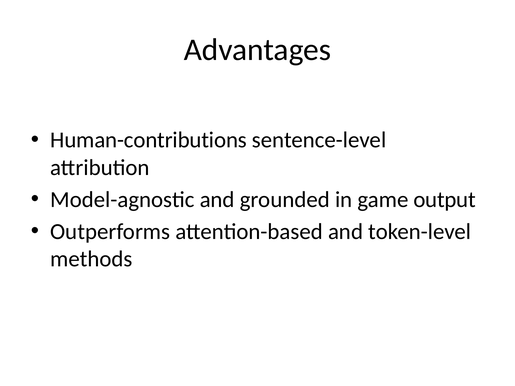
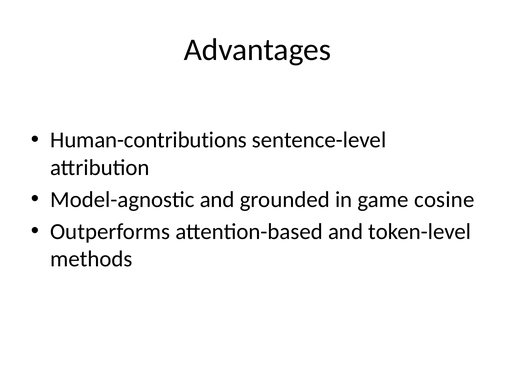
output: output -> cosine
